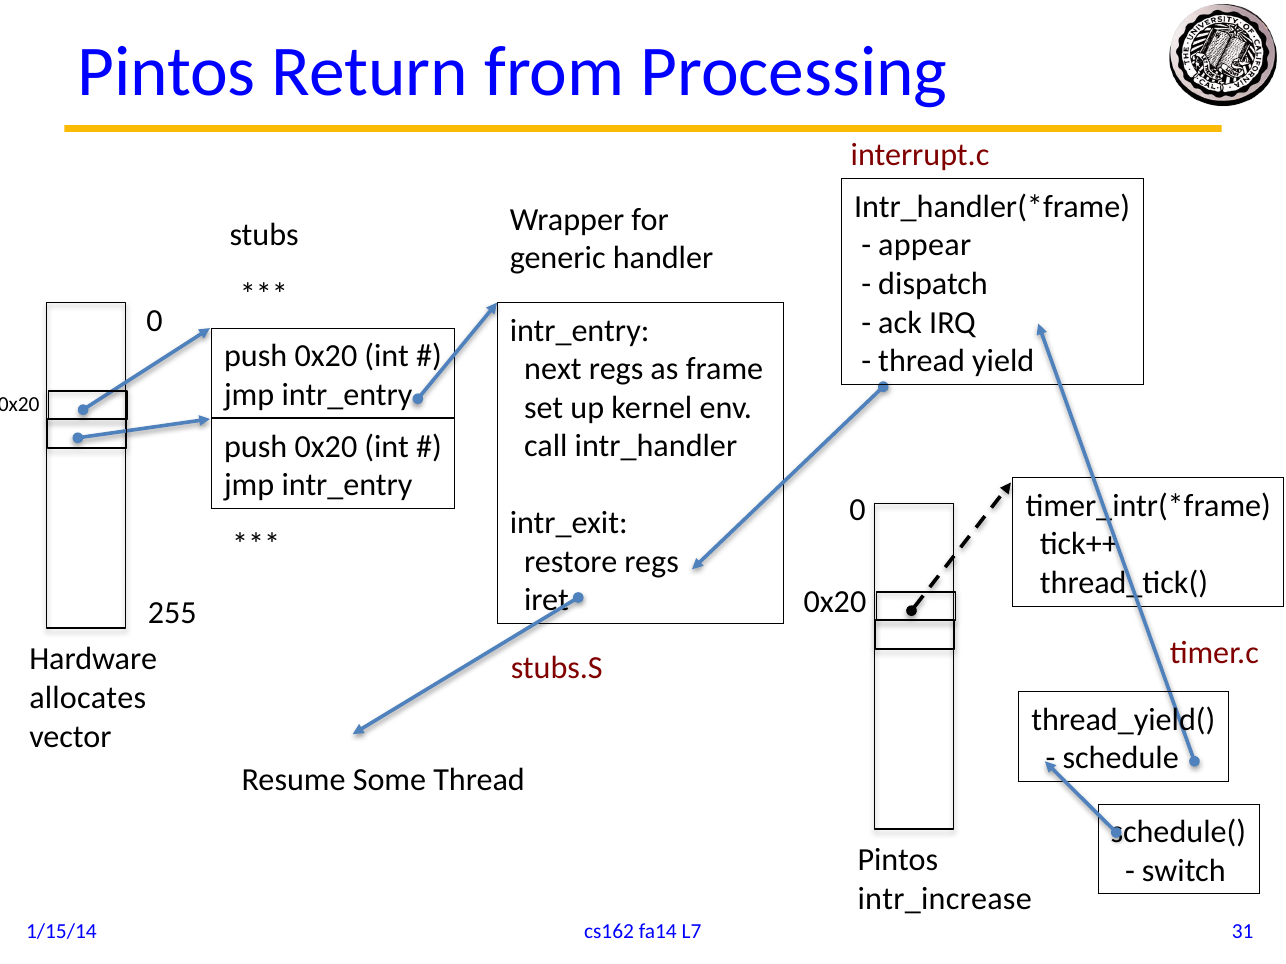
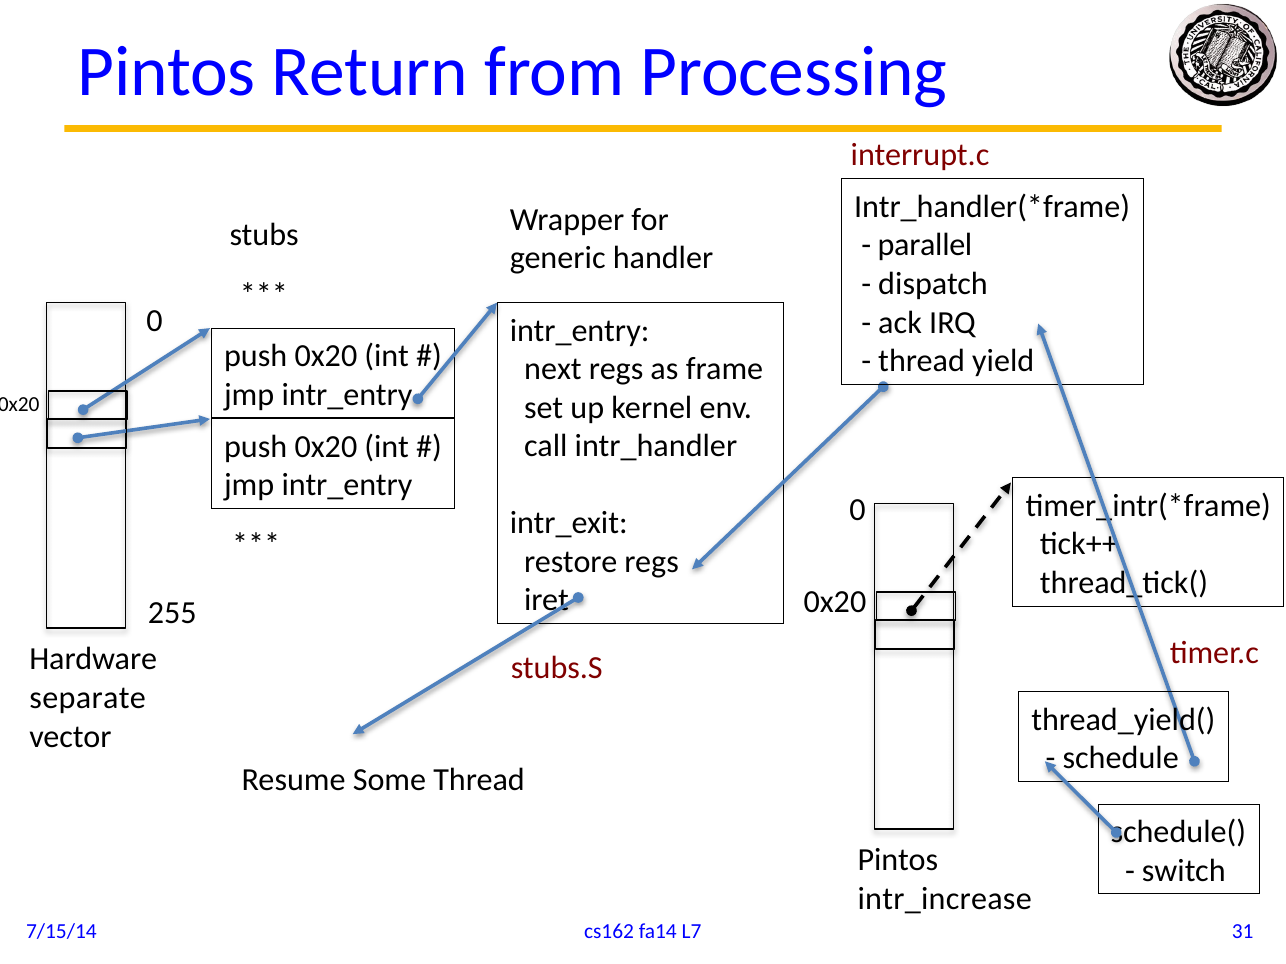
appear: appear -> parallel
allocates: allocates -> separate
1/15/14: 1/15/14 -> 7/15/14
